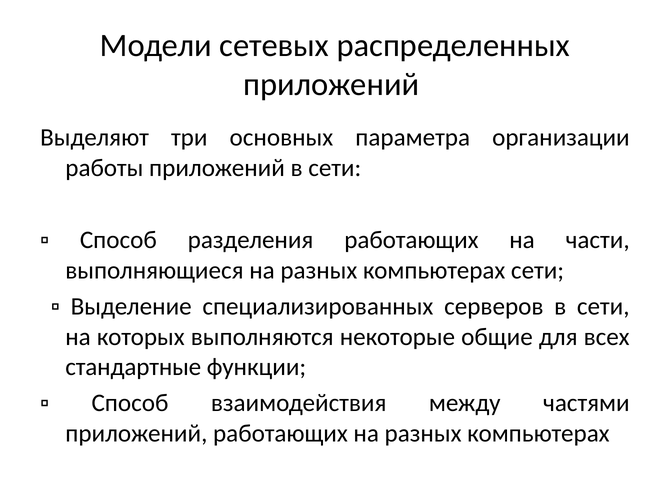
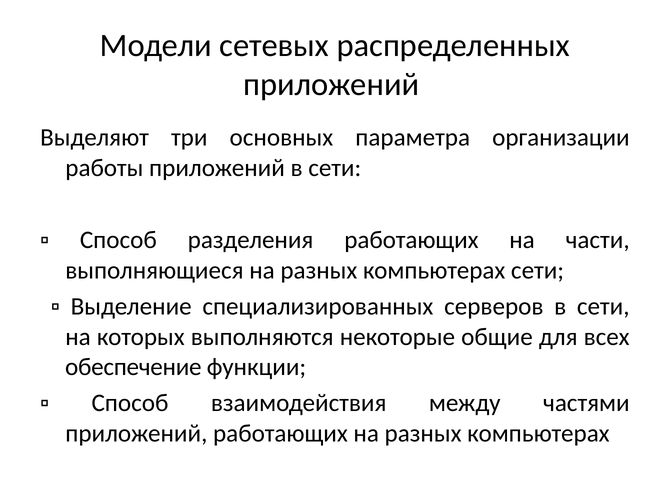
стандартные: стандартные -> обеспечение
